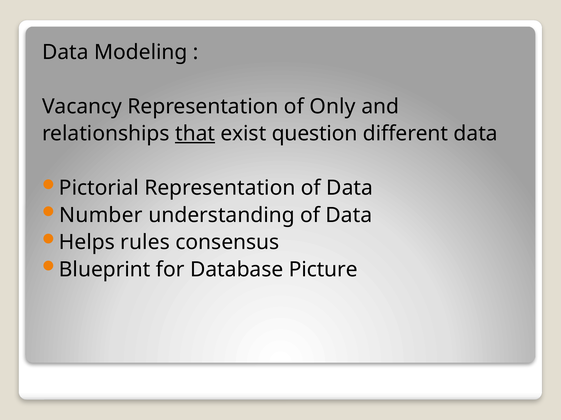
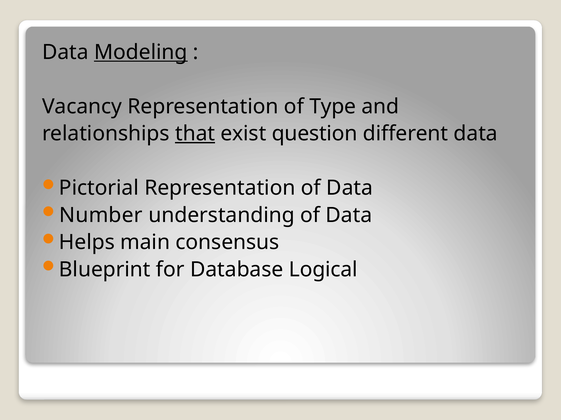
Modeling underline: none -> present
Only: Only -> Type
rules: rules -> main
Picture: Picture -> Logical
